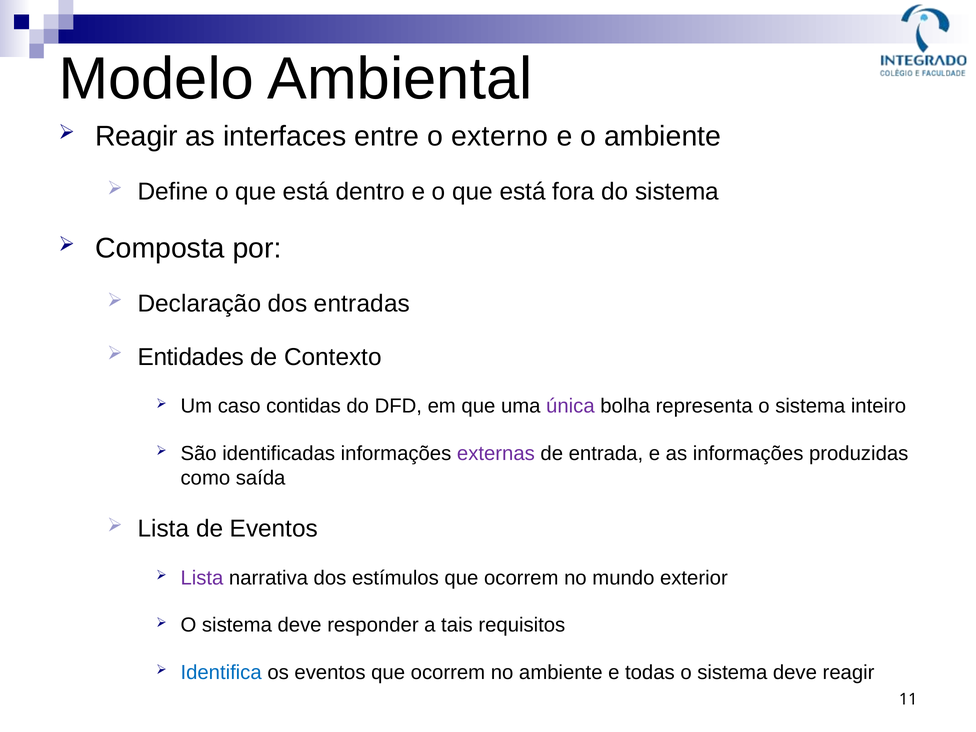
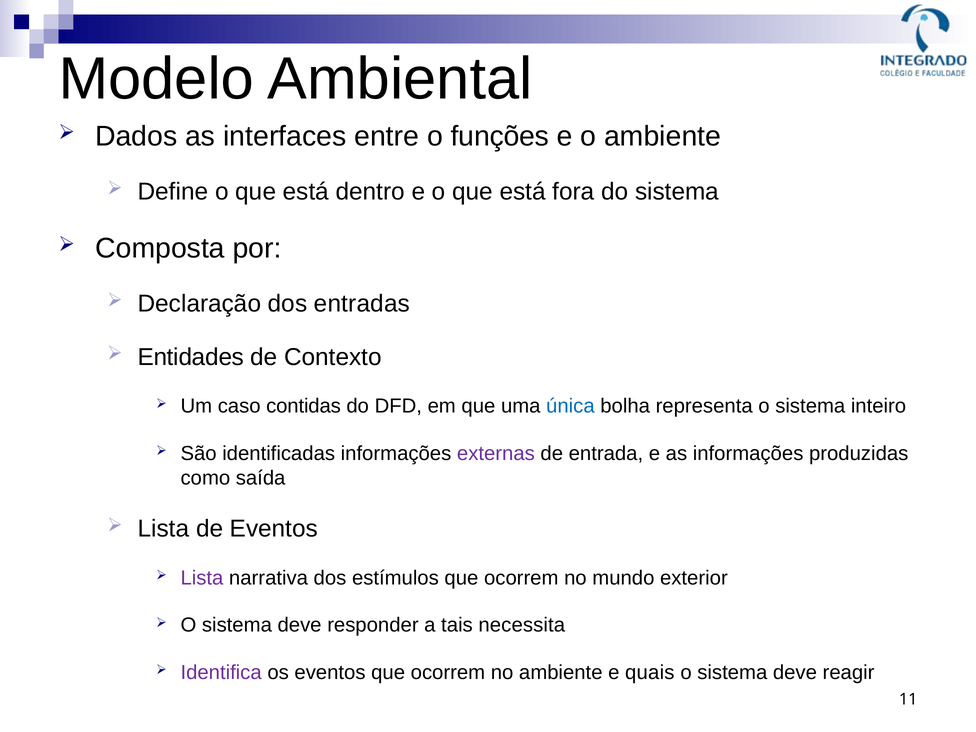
Reagir at (136, 136): Reagir -> Dados
externo: externo -> funções
única colour: purple -> blue
requisitos: requisitos -> necessita
Identifica colour: blue -> purple
todas: todas -> quais
